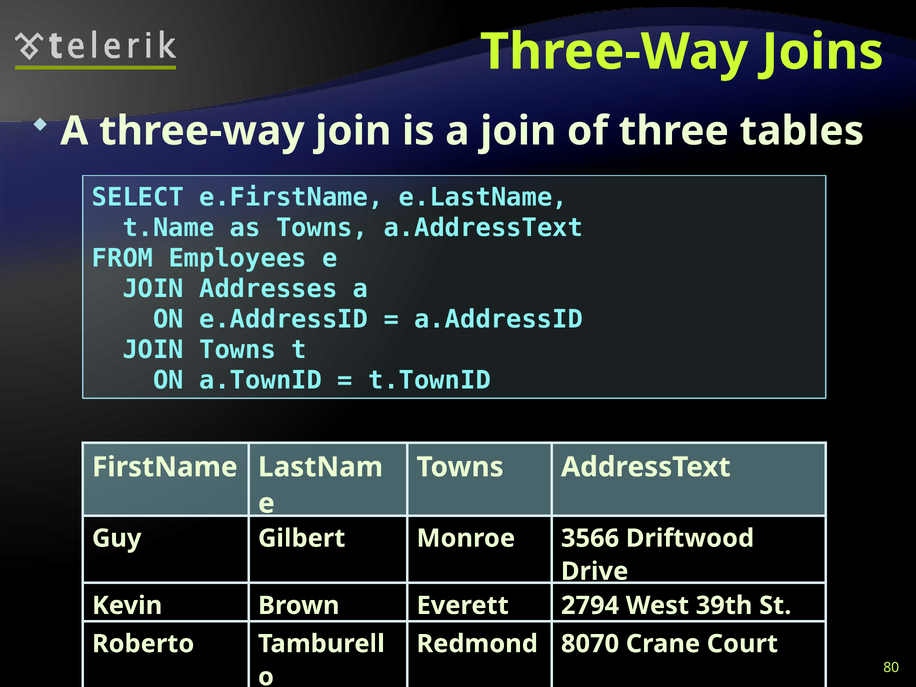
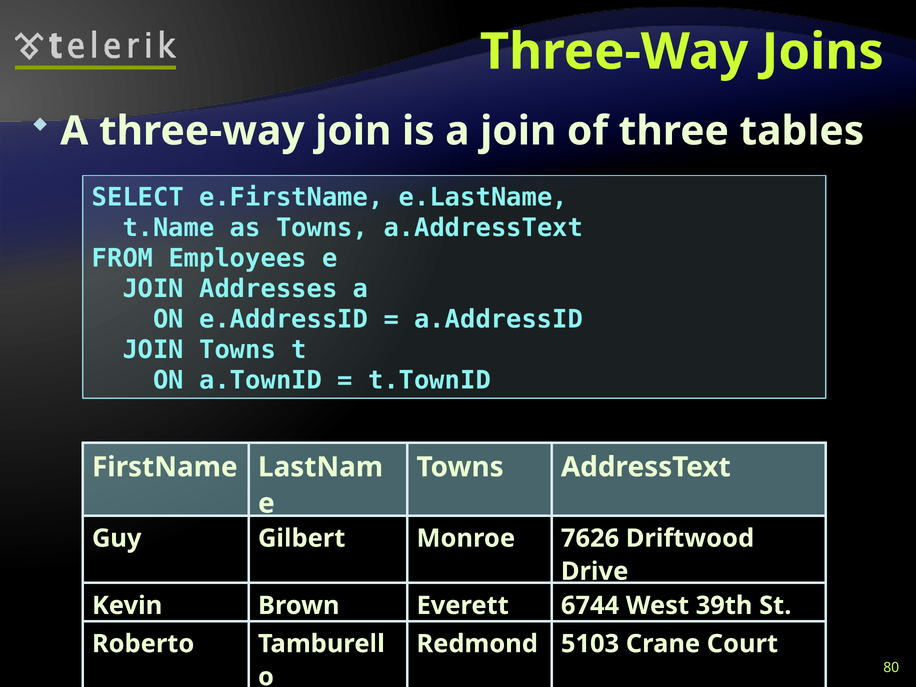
3566: 3566 -> 7626
2794: 2794 -> 6744
8070: 8070 -> 5103
